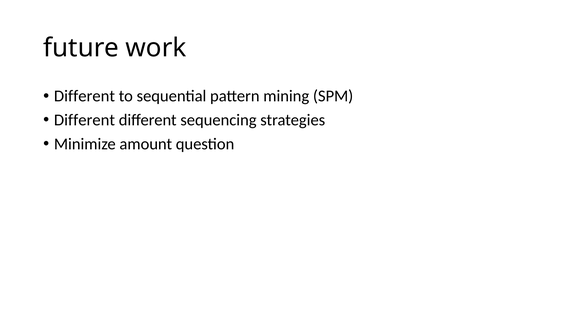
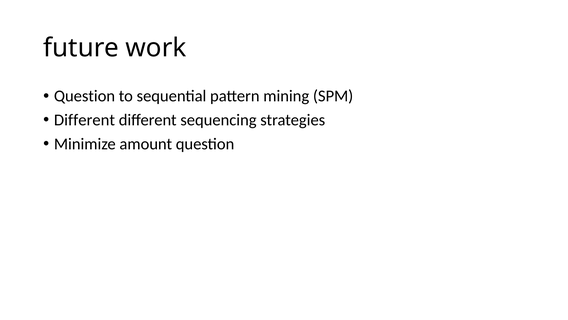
Different at (84, 96): Different -> Question
